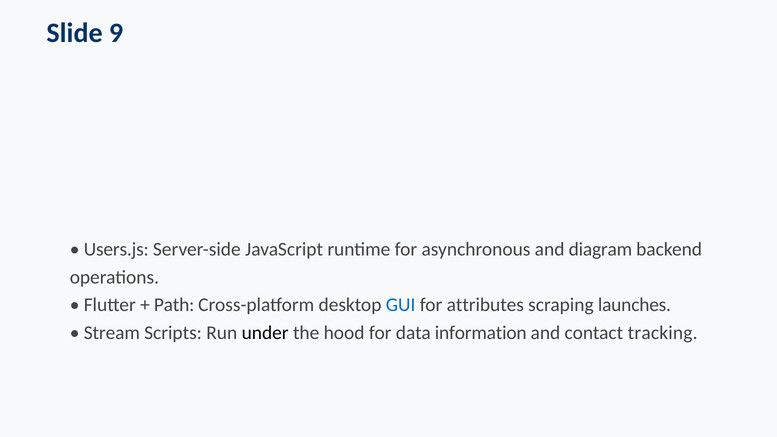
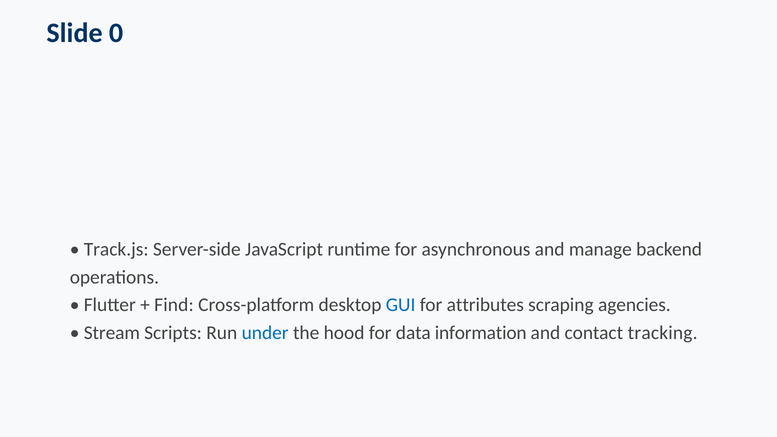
9: 9 -> 0
Users.js: Users.js -> Track.js
diagram: diagram -> manage
Path: Path -> Find
launches: launches -> agencies
under colour: black -> blue
